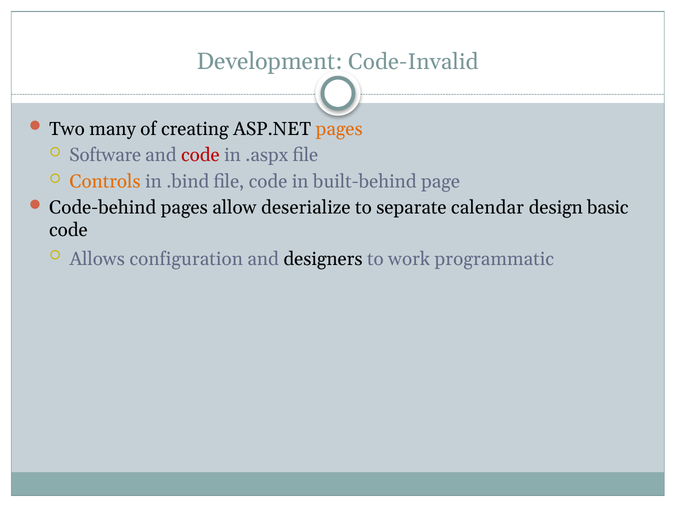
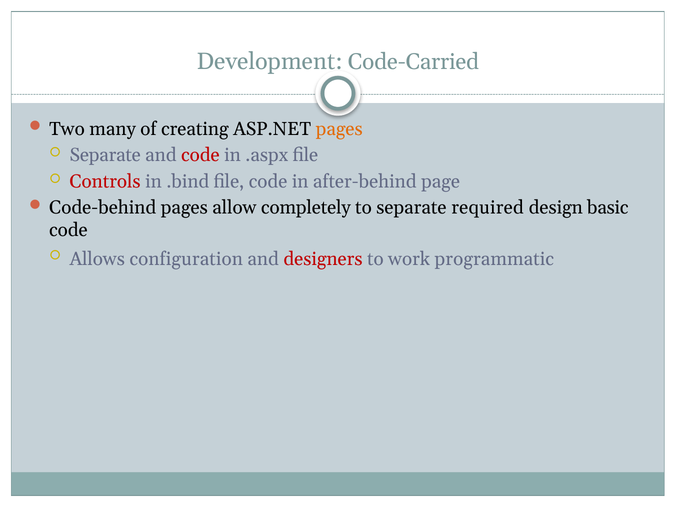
Code-Invalid: Code-Invalid -> Code-Carried
Software at (105, 155): Software -> Separate
Controls colour: orange -> red
built-behind: built-behind -> after-behind
deserialize: deserialize -> completely
calendar: calendar -> required
designers colour: black -> red
